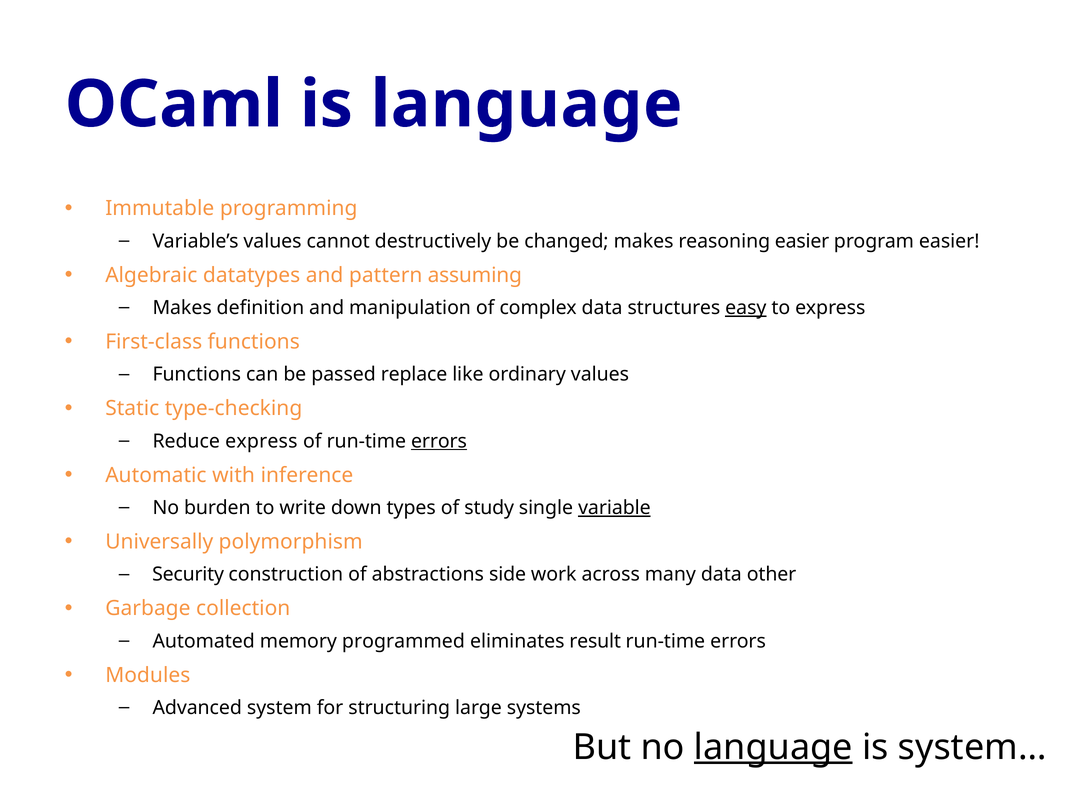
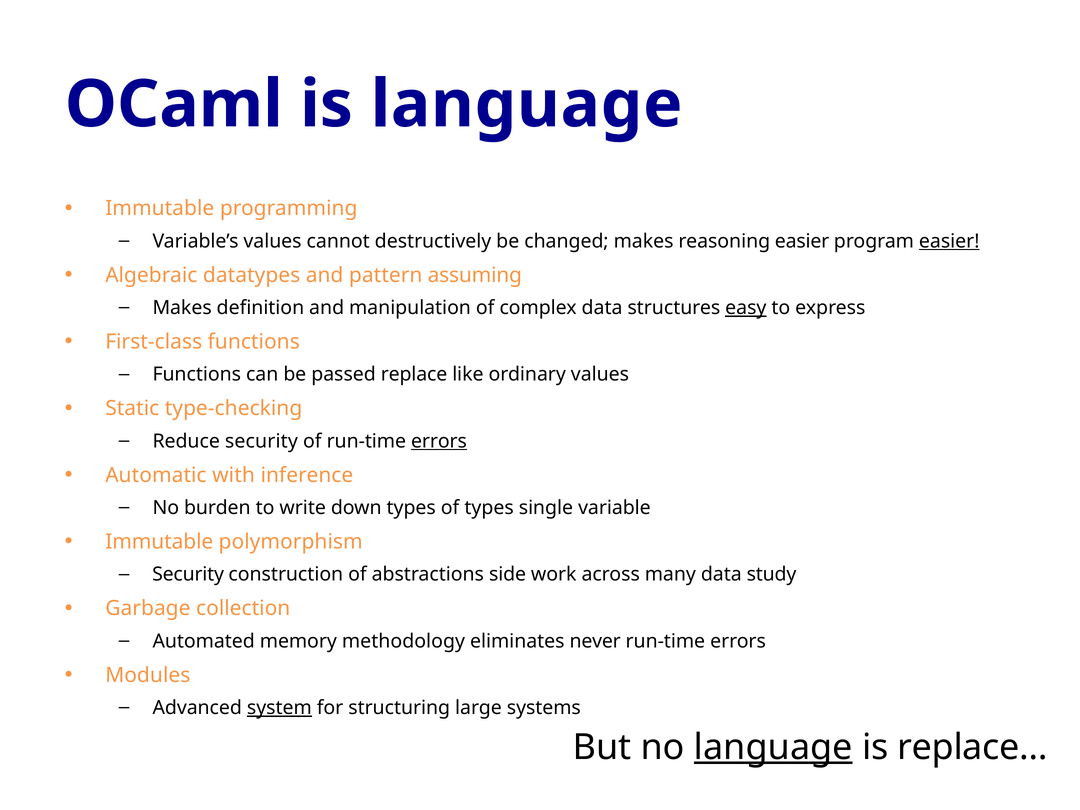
easier at (949, 241) underline: none -> present
Reduce express: express -> security
of study: study -> types
variable underline: present -> none
Universally at (159, 542): Universally -> Immutable
other: other -> study
programmed: programmed -> methodology
result: result -> never
system underline: none -> present
system…: system… -> replace…
